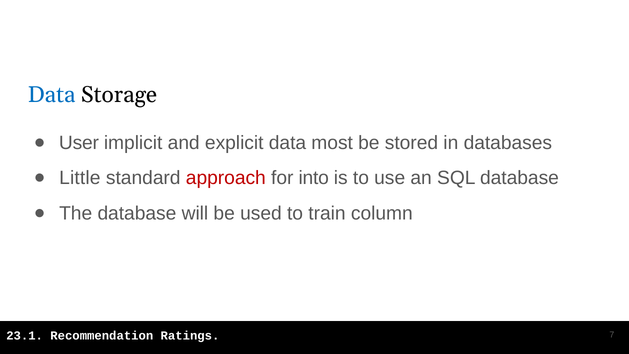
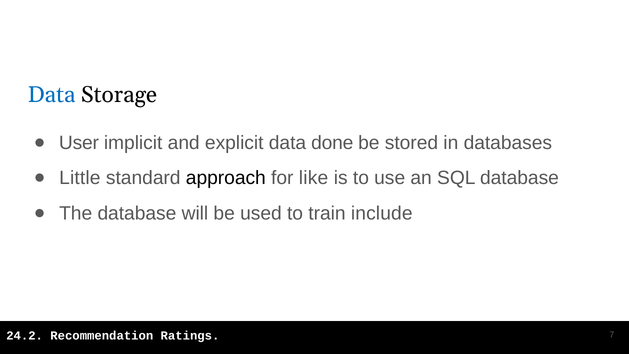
most: most -> done
approach colour: red -> black
into: into -> like
column: column -> include
23.1: 23.1 -> 24.2
